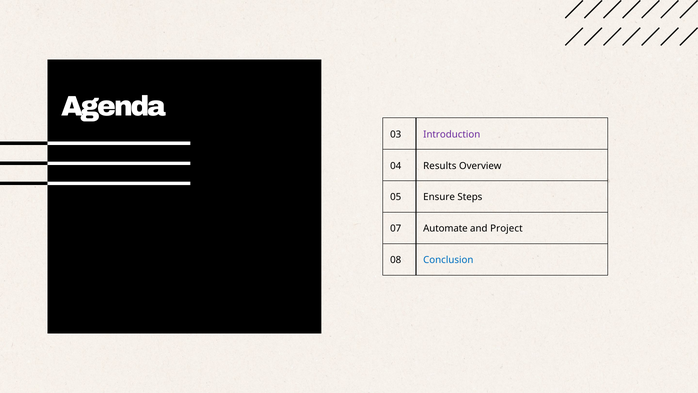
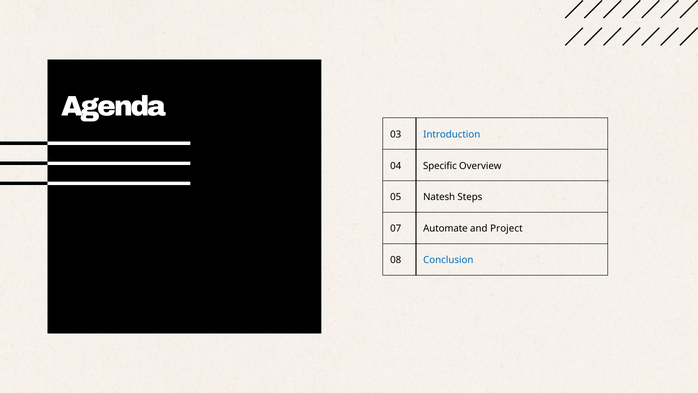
Introduction colour: purple -> blue
Results: Results -> Specific
Ensure: Ensure -> Natesh
